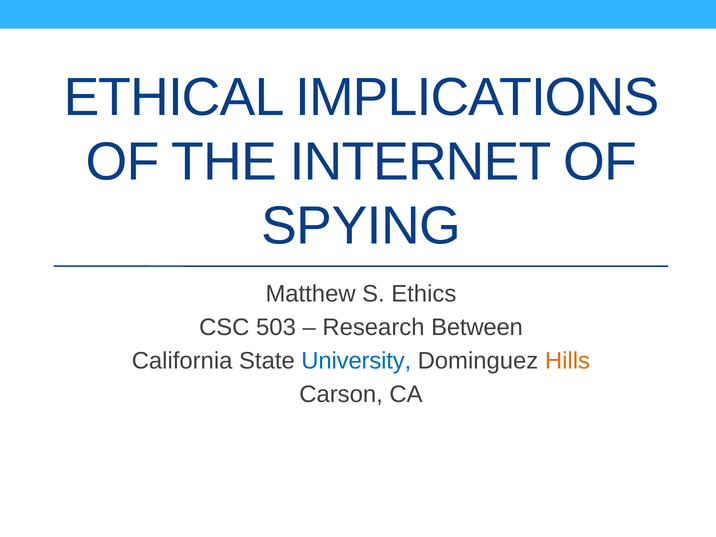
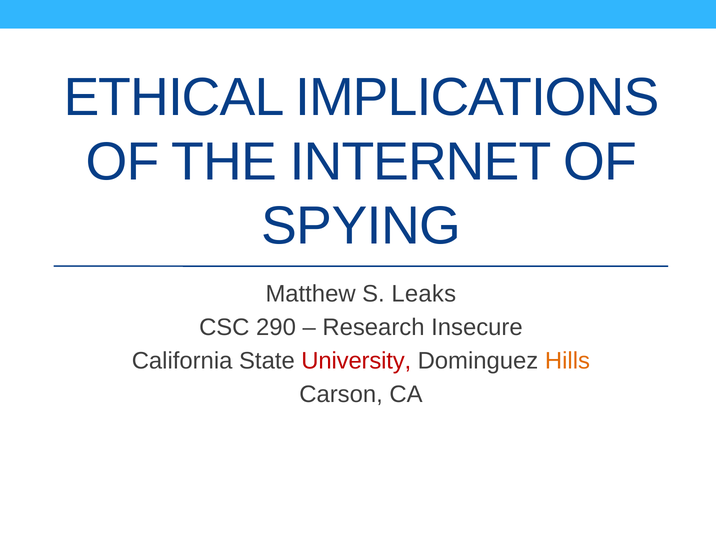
Ethics: Ethics -> Leaks
503: 503 -> 290
Between: Between -> Insecure
University colour: blue -> red
